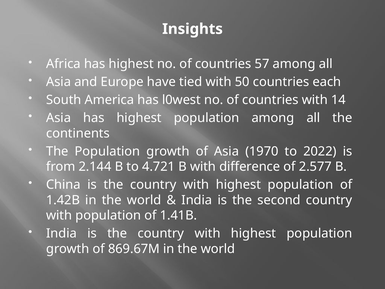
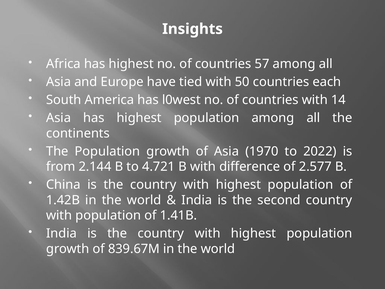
869.67M: 869.67M -> 839.67M
